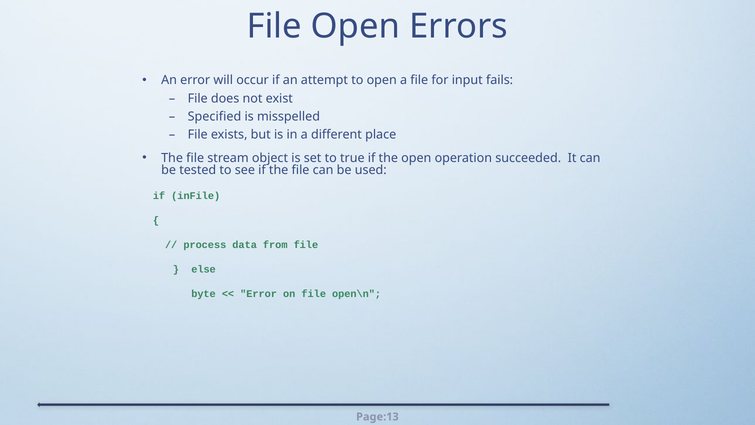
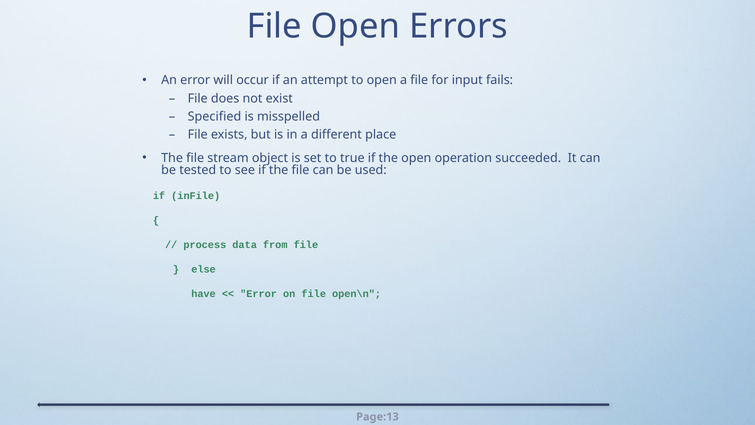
byte: byte -> have
